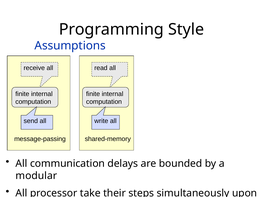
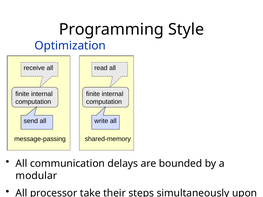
Assumptions: Assumptions -> Optimization
